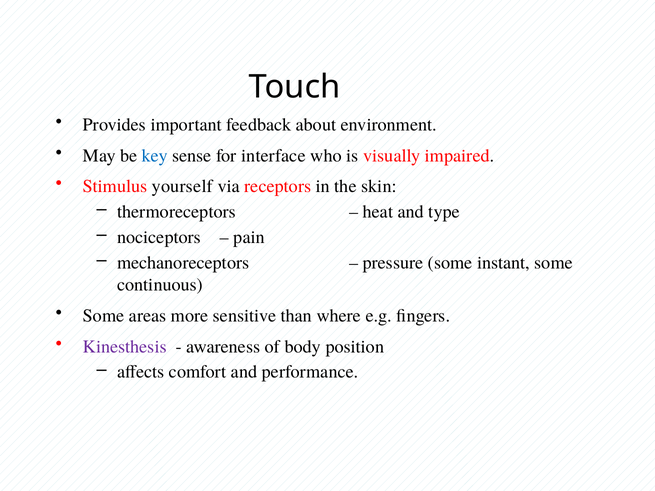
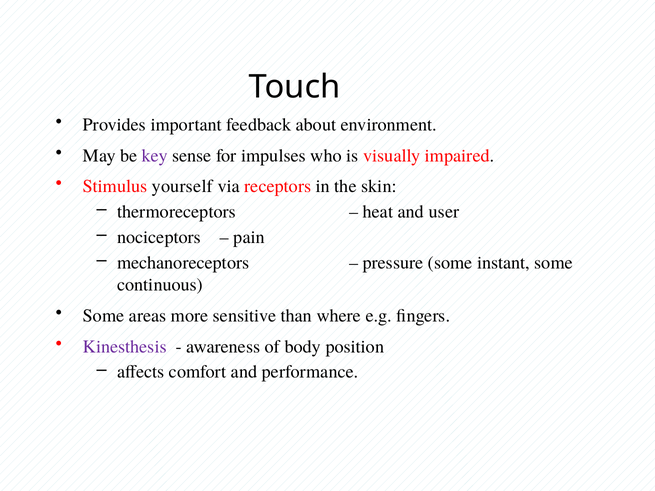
key colour: blue -> purple
interface: interface -> impulses
type: type -> user
